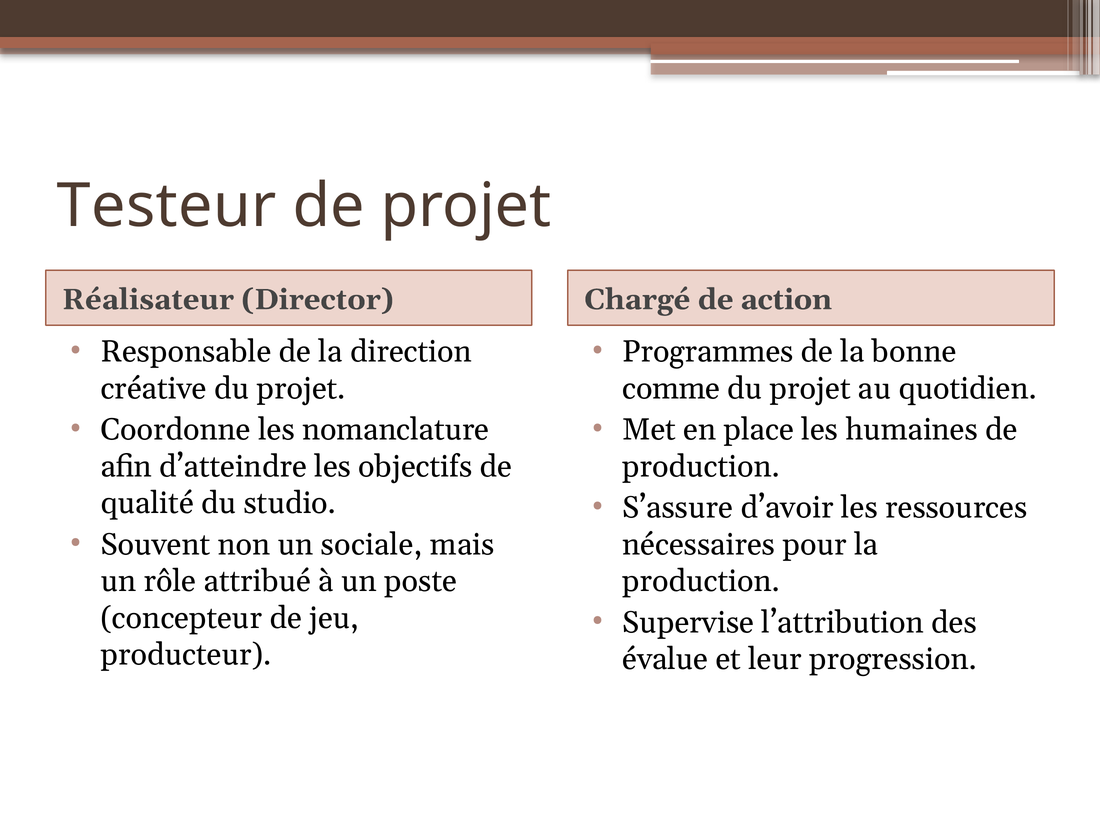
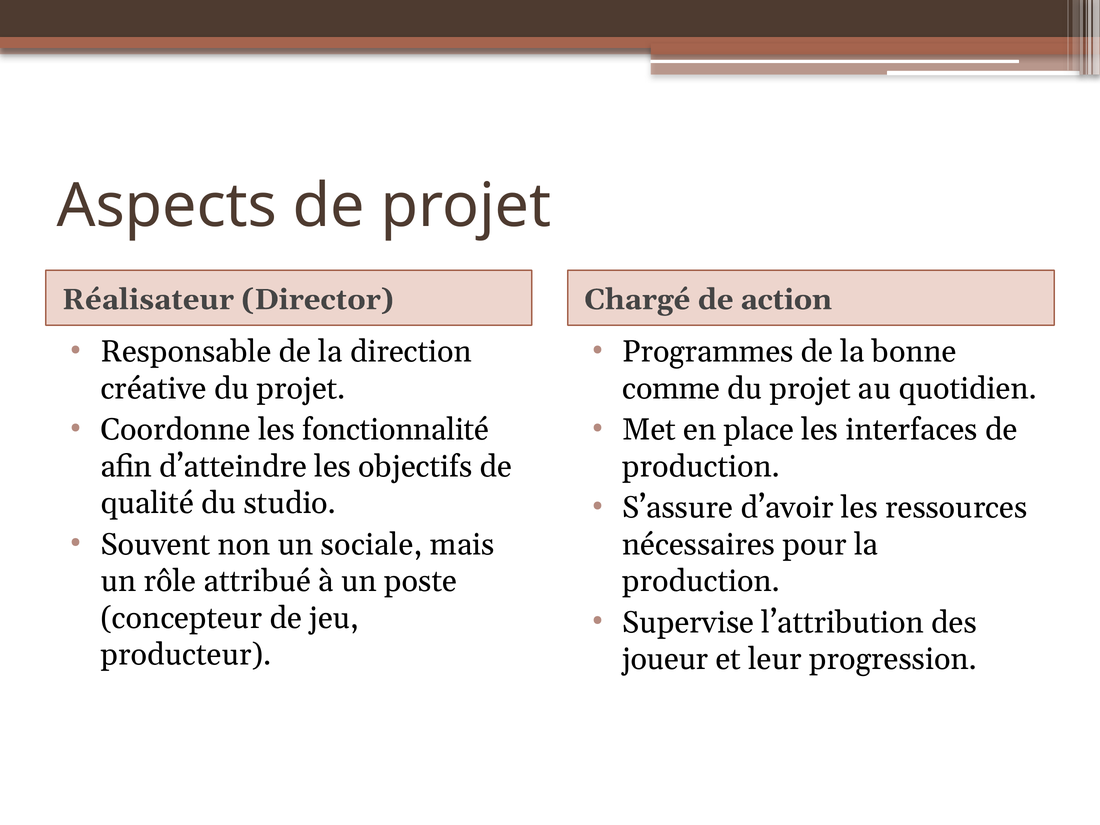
Testeur: Testeur -> Aspects
nomanclature: nomanclature -> fonctionnalité
humaines: humaines -> interfaces
évalue: évalue -> joueur
